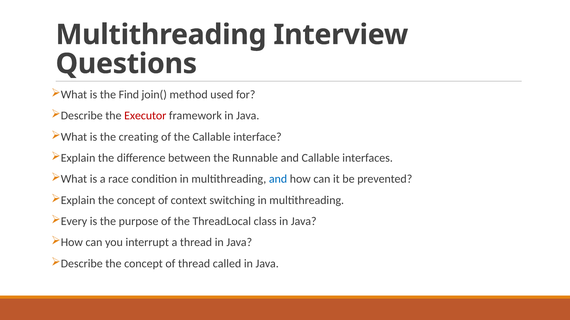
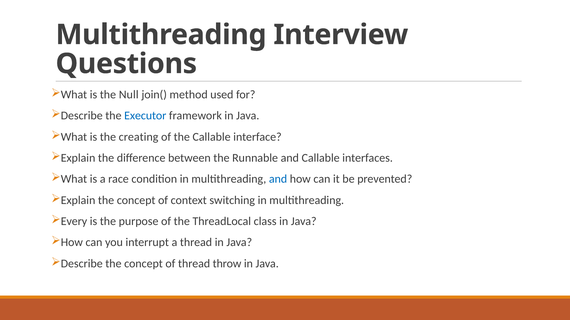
Find: Find -> Null
Executor colour: red -> blue
called: called -> throw
